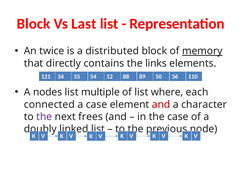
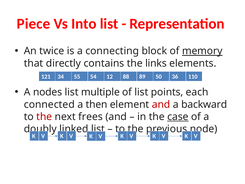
Block at (34, 24): Block -> Piece
Last: Last -> Into
distributed: distributed -> connecting
where: where -> points
a case: case -> then
character: character -> backward
the at (44, 117) colour: purple -> red
case at (178, 117) underline: none -> present
